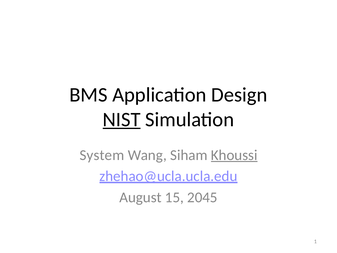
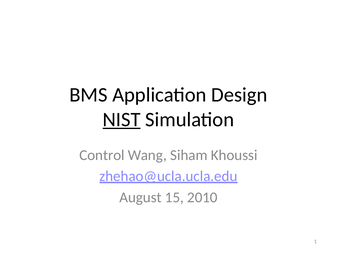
System: System -> Control
Khoussi underline: present -> none
2045: 2045 -> 2010
